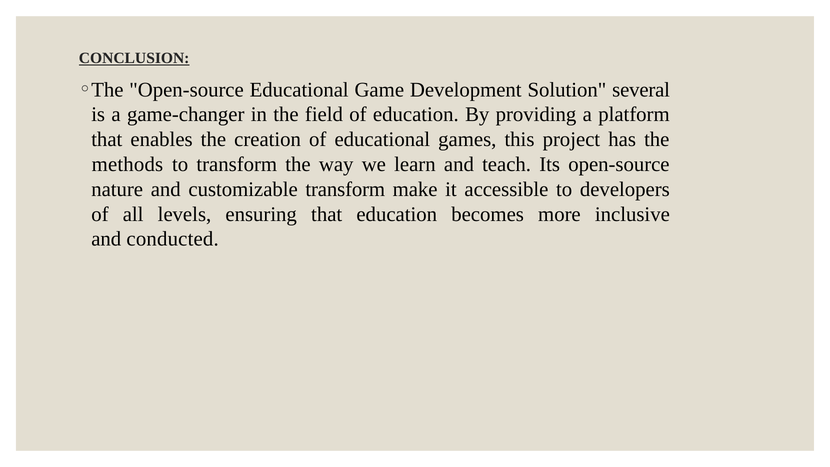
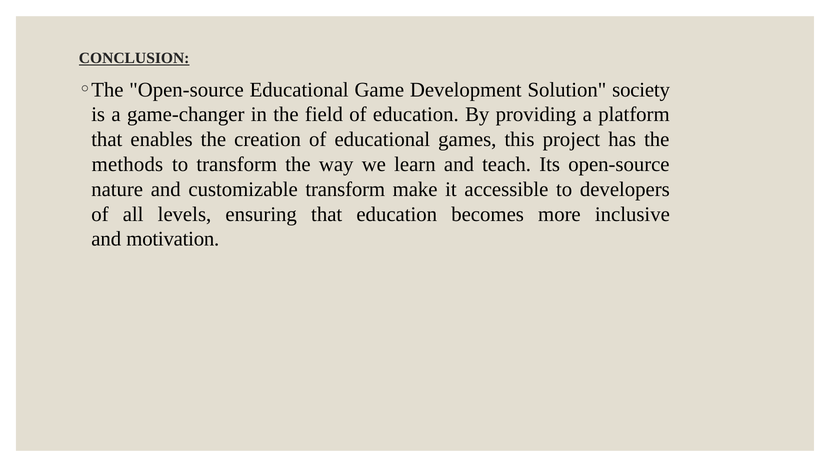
several: several -> society
conducted: conducted -> motivation
